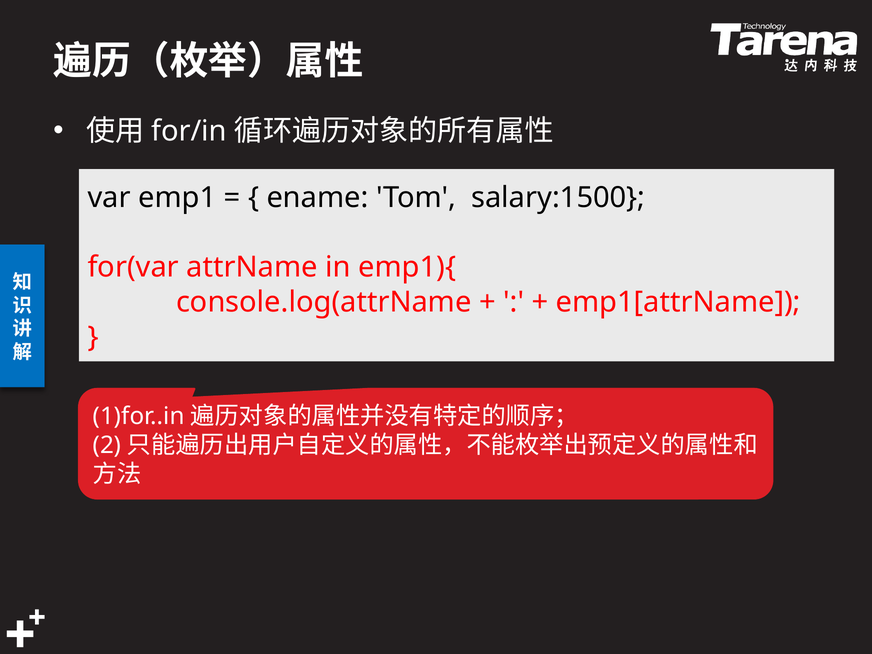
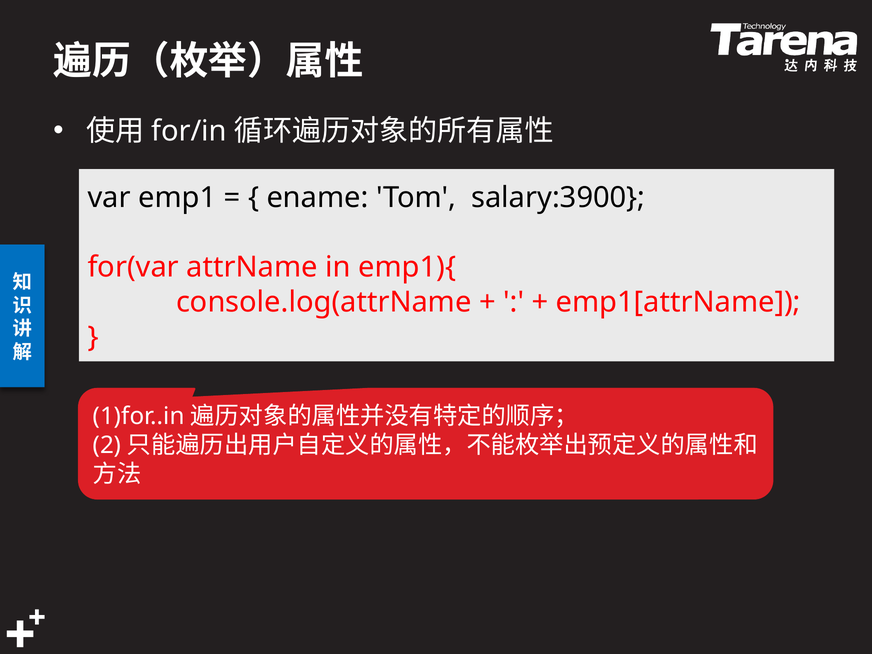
salary:1500: salary:1500 -> salary:3900
